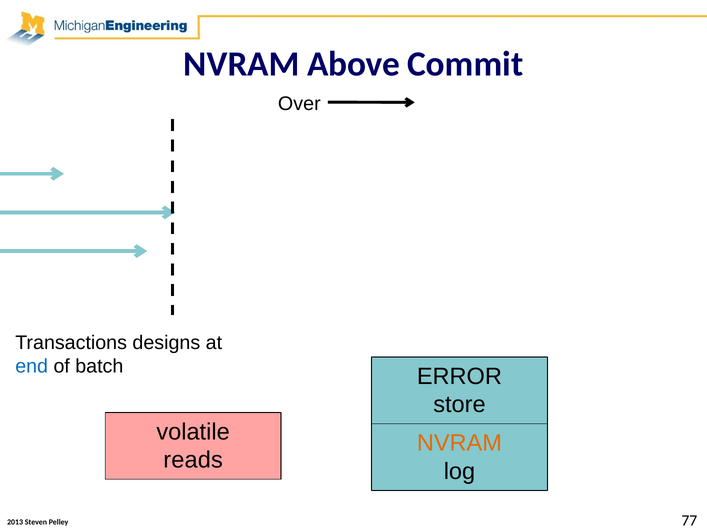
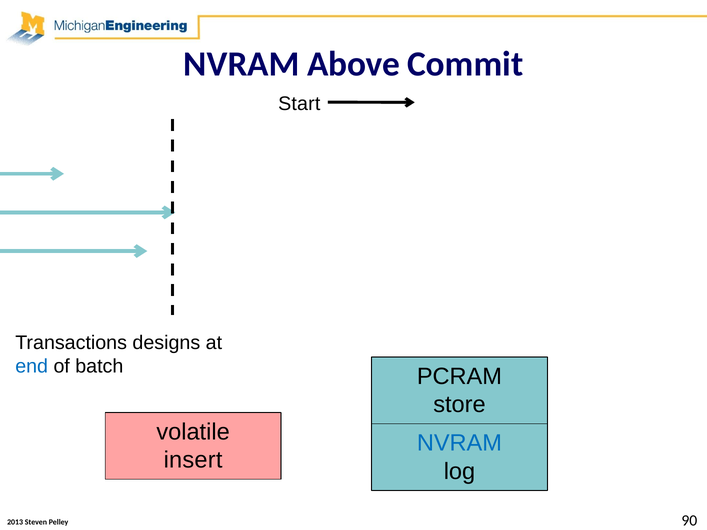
Over: Over -> Start
ERROR: ERROR -> PCRAM
NVRAM at (459, 443) colour: orange -> blue
reads: reads -> insert
77: 77 -> 90
